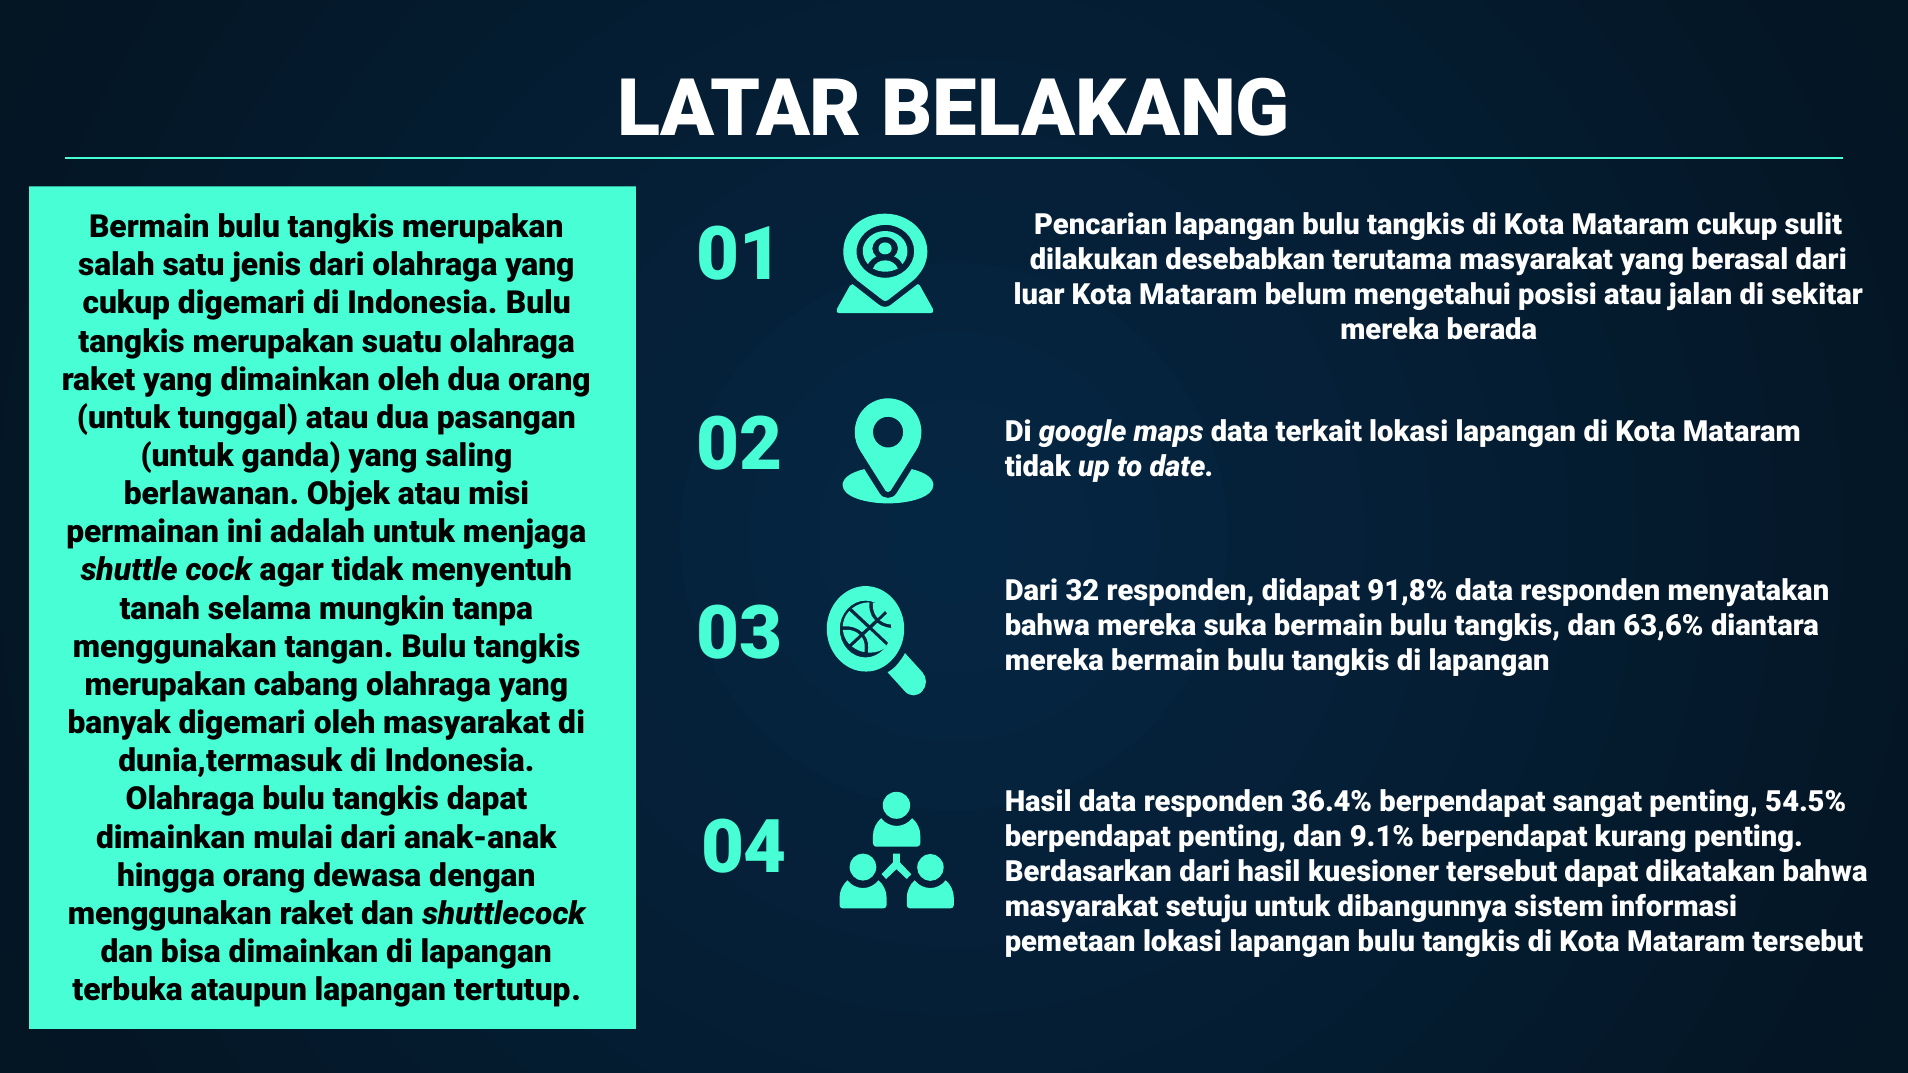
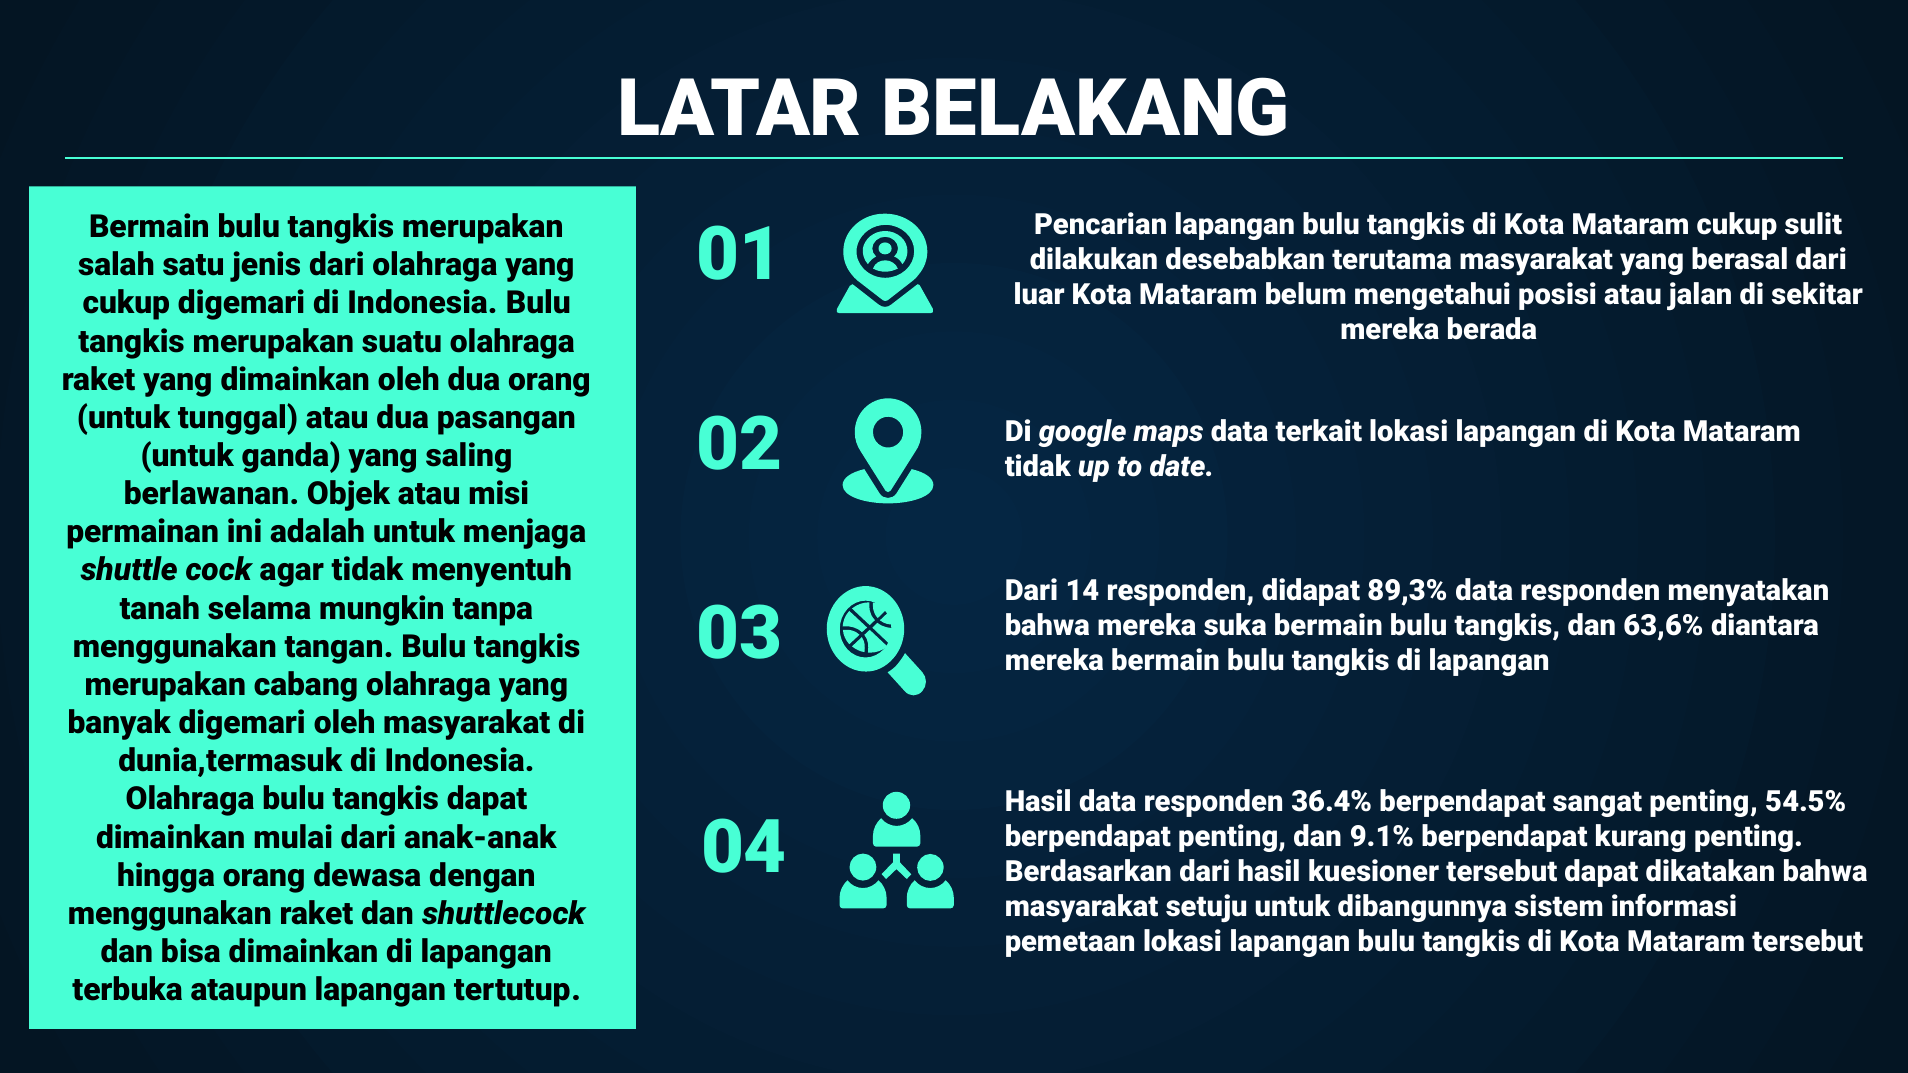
32: 32 -> 14
91,8%: 91,8% -> 89,3%
